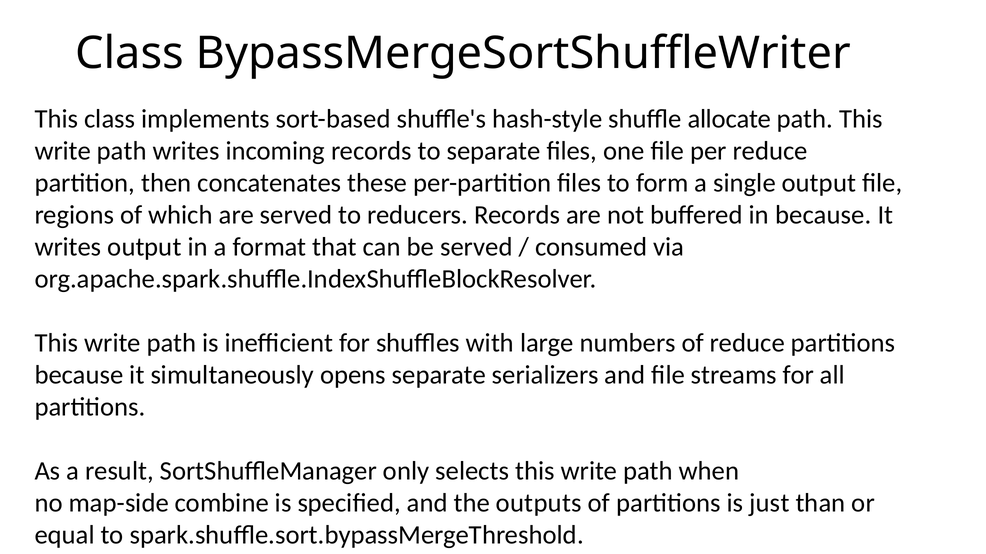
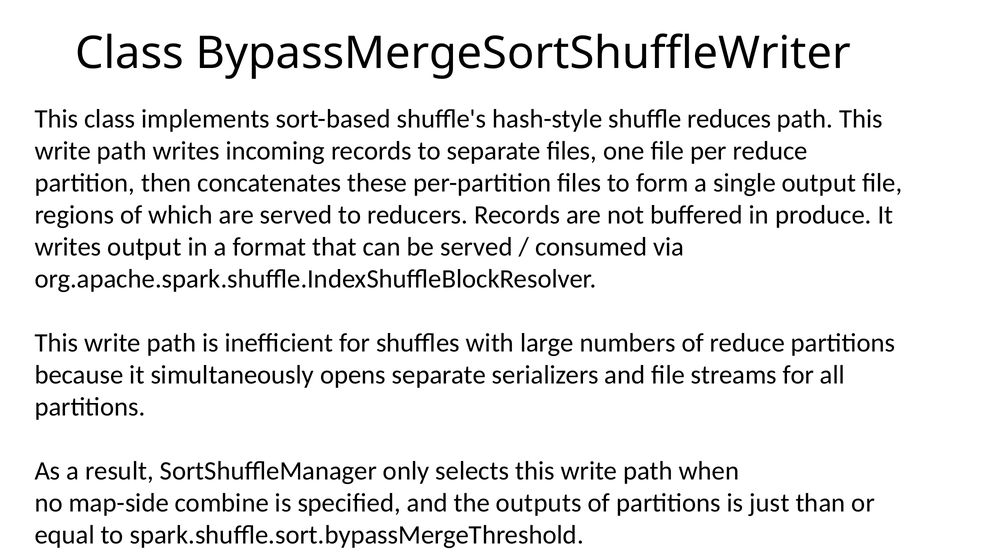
allocate: allocate -> reduces
in because: because -> produce
